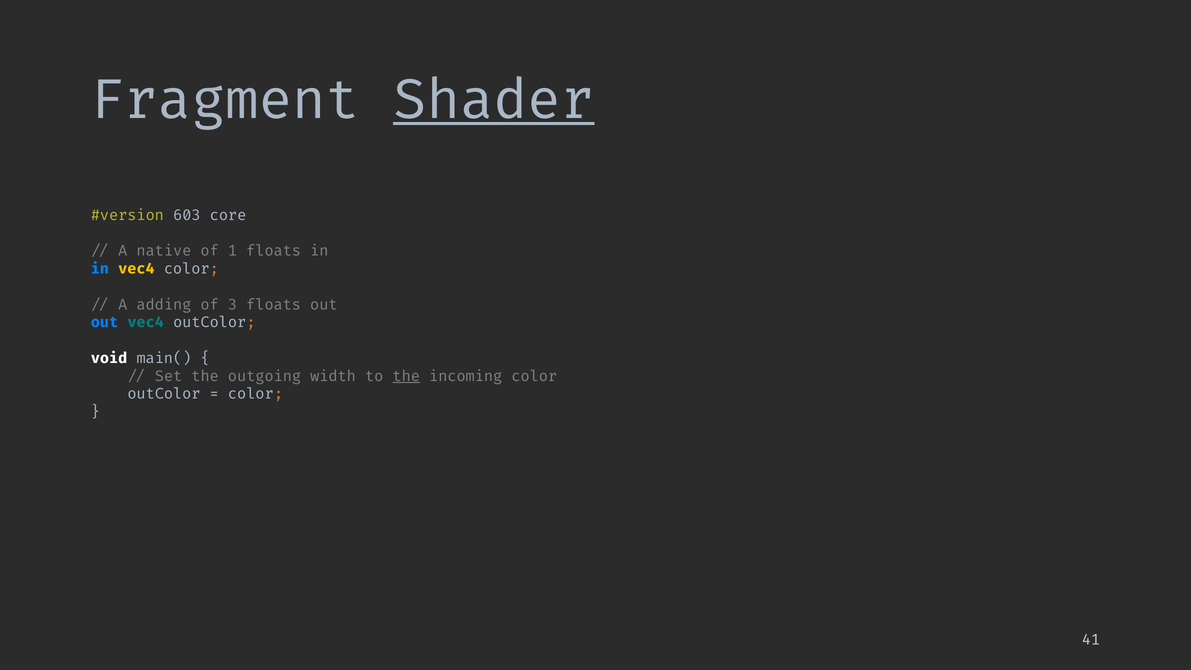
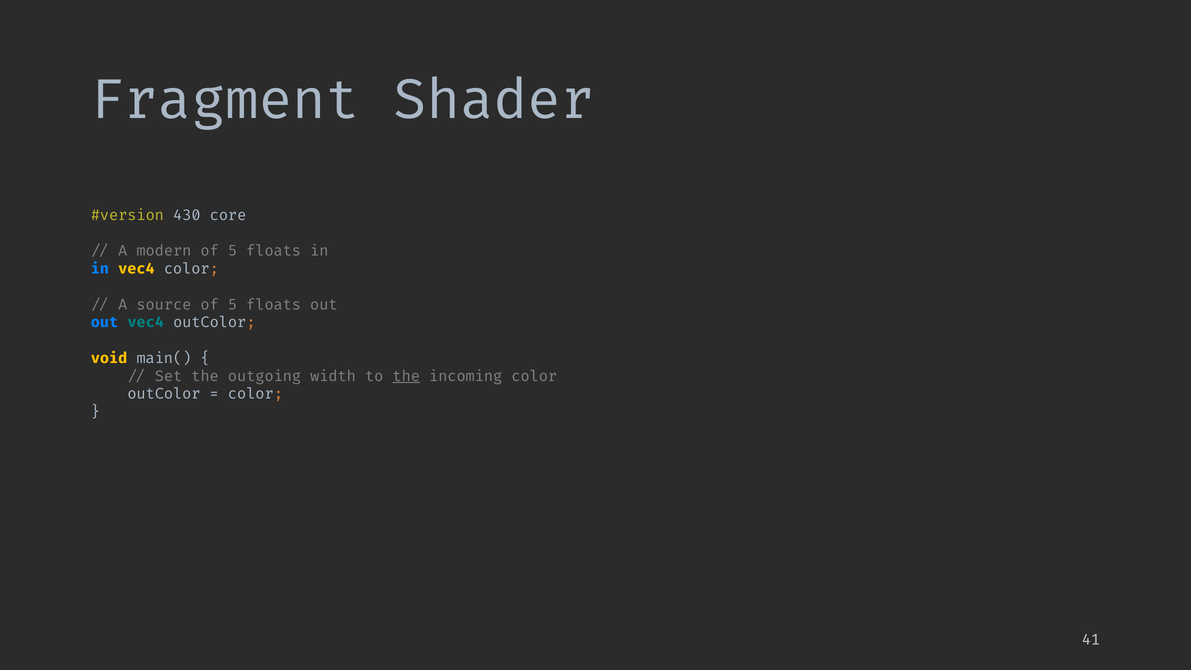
Shader underline: present -> none
603: 603 -> 430
native: native -> modern
1 at (233, 251): 1 -> 5
adding: adding -> source
3 at (233, 305): 3 -> 5
void colour: white -> yellow
